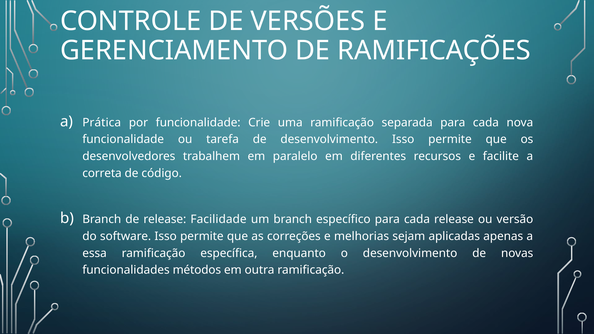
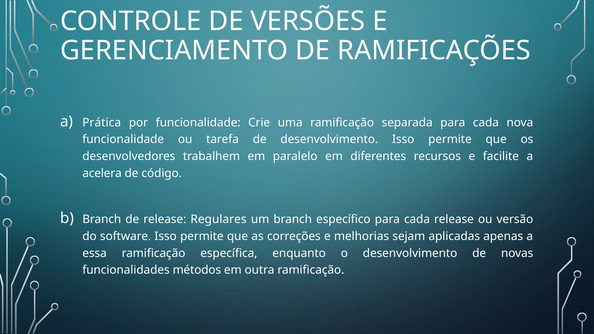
correta: correta -> acelera
Facilidade: Facilidade -> Regulares
